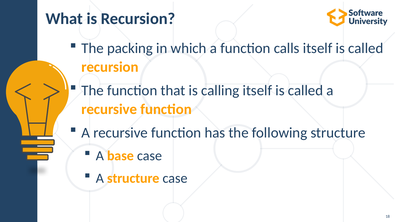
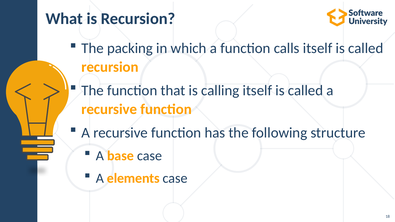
A structure: structure -> elements
